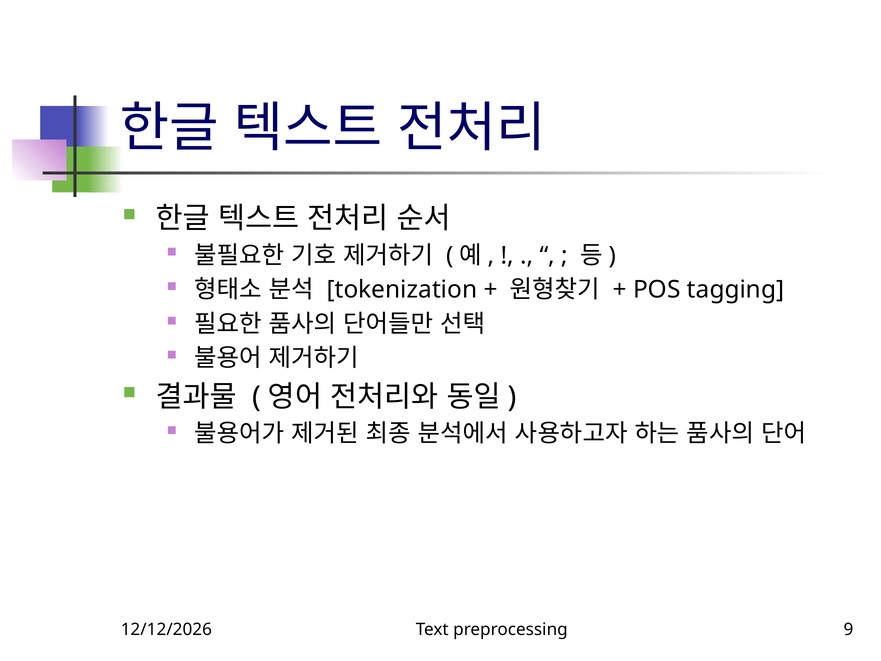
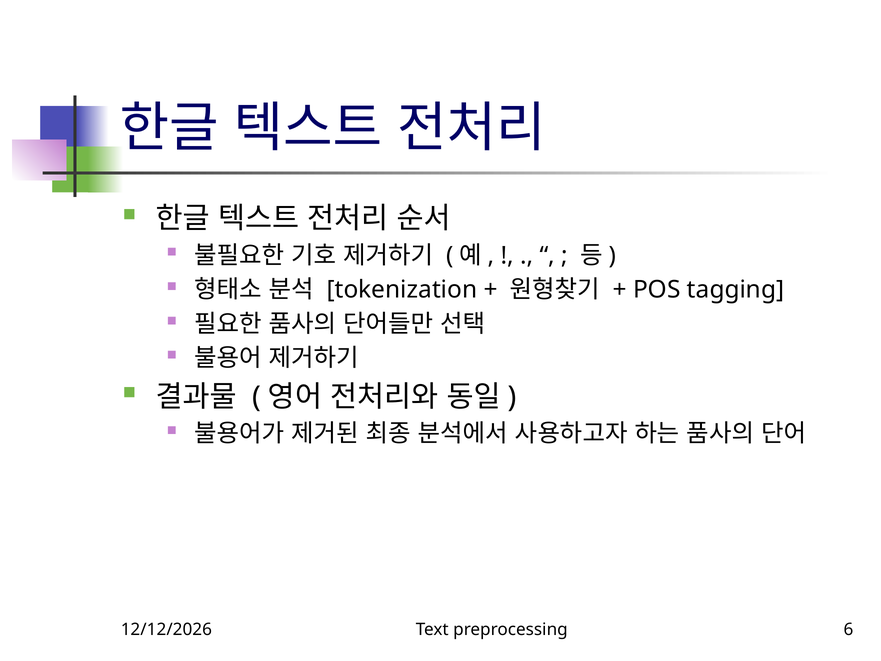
9: 9 -> 6
